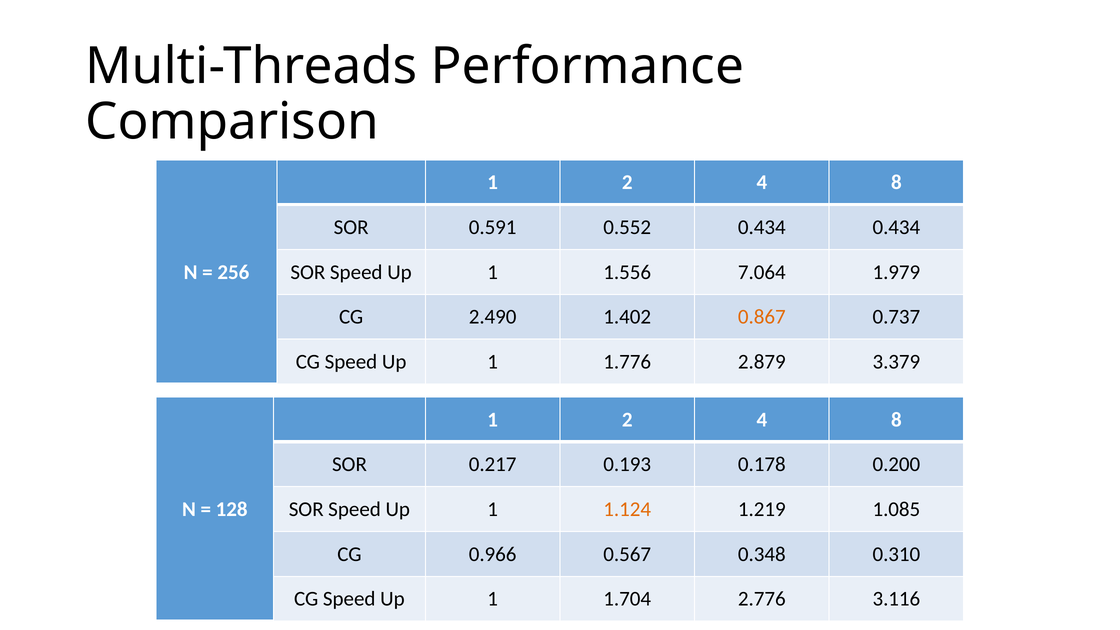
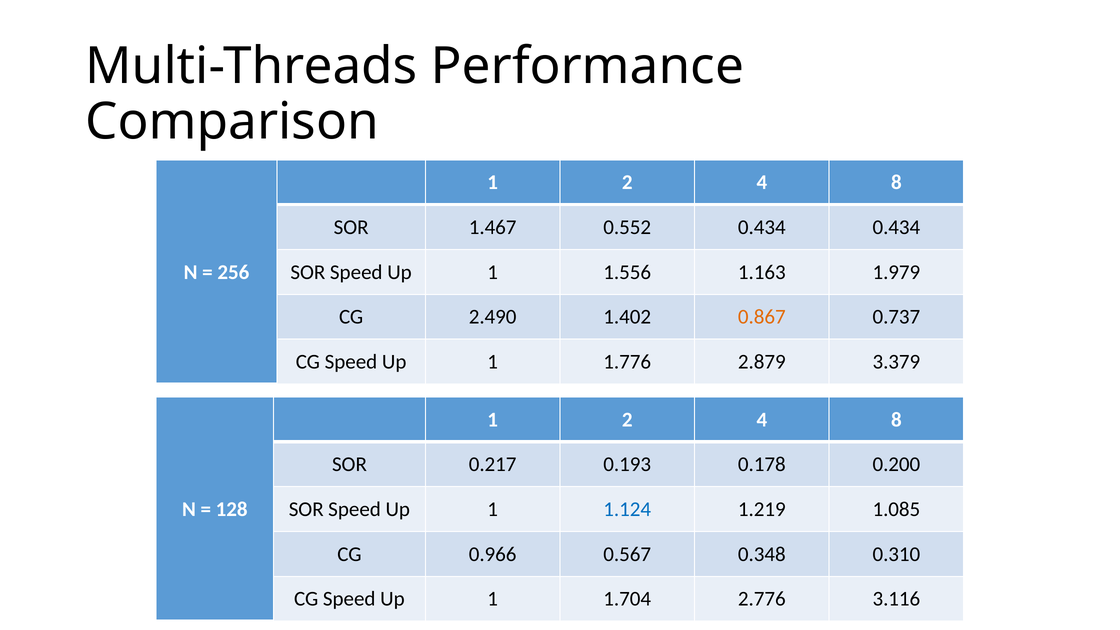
0.591: 0.591 -> 1.467
7.064: 7.064 -> 1.163
1.124 colour: orange -> blue
